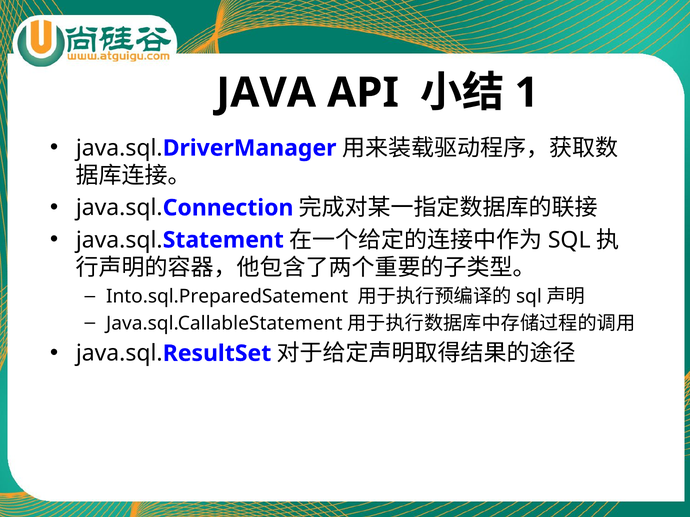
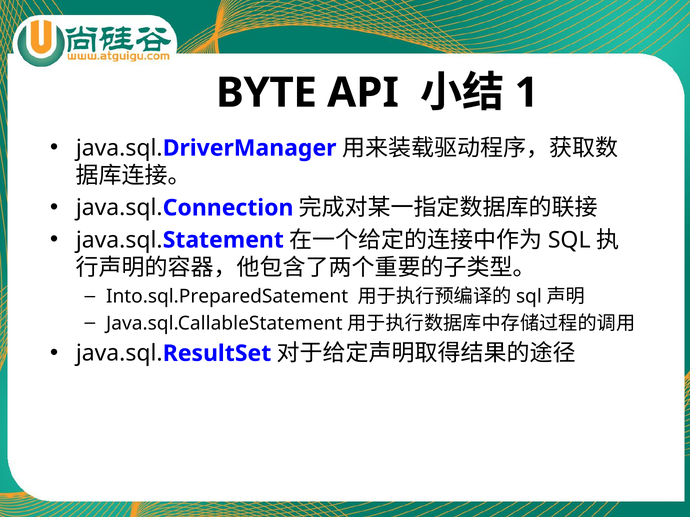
JAVA: JAVA -> BYTE
